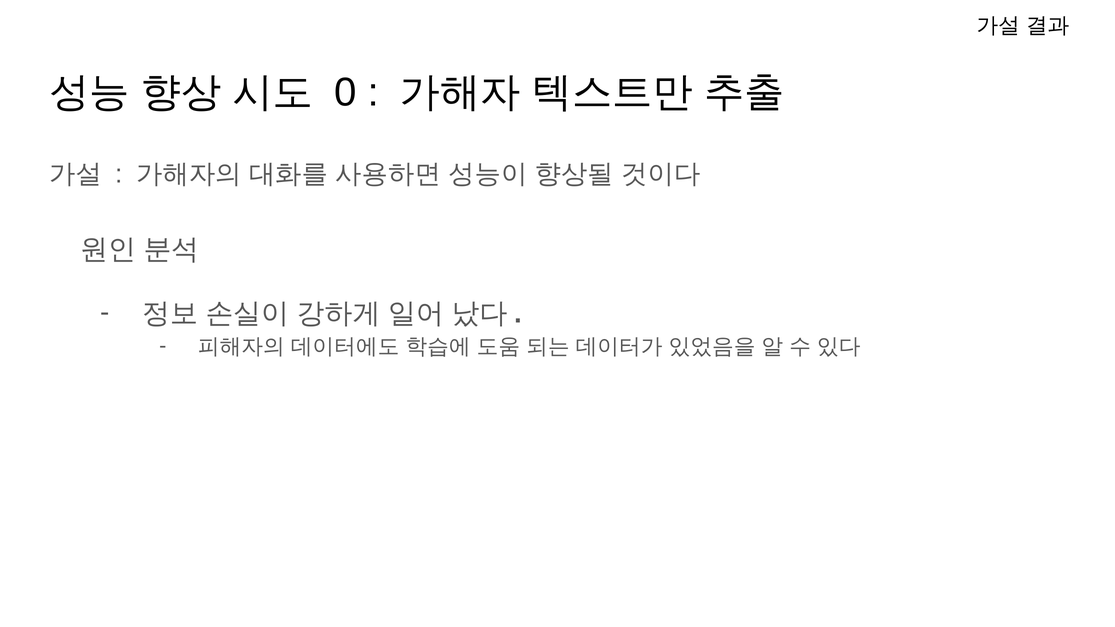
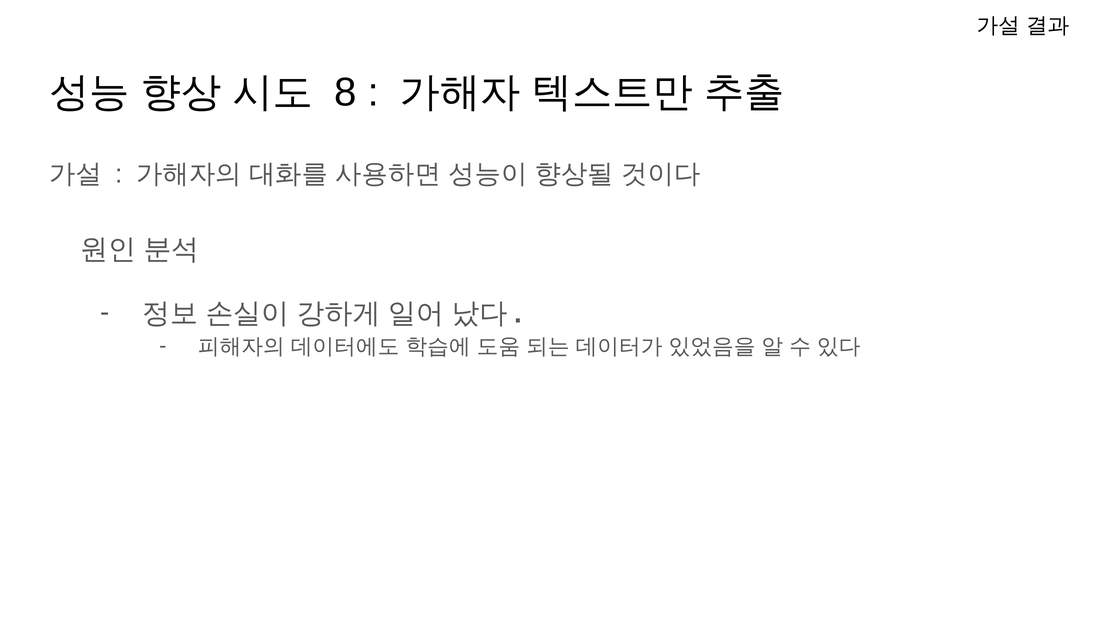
0: 0 -> 8
